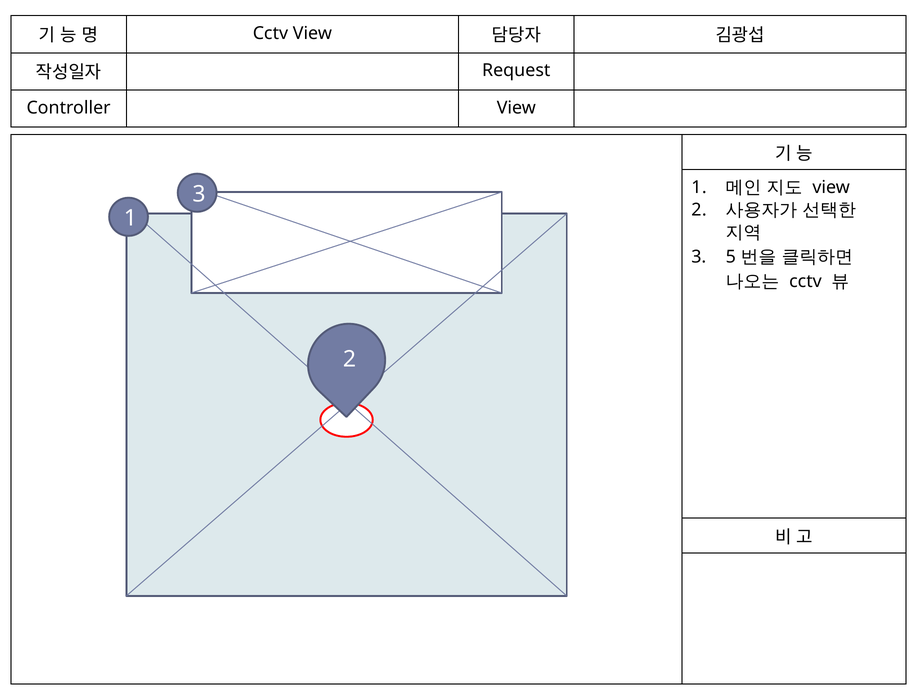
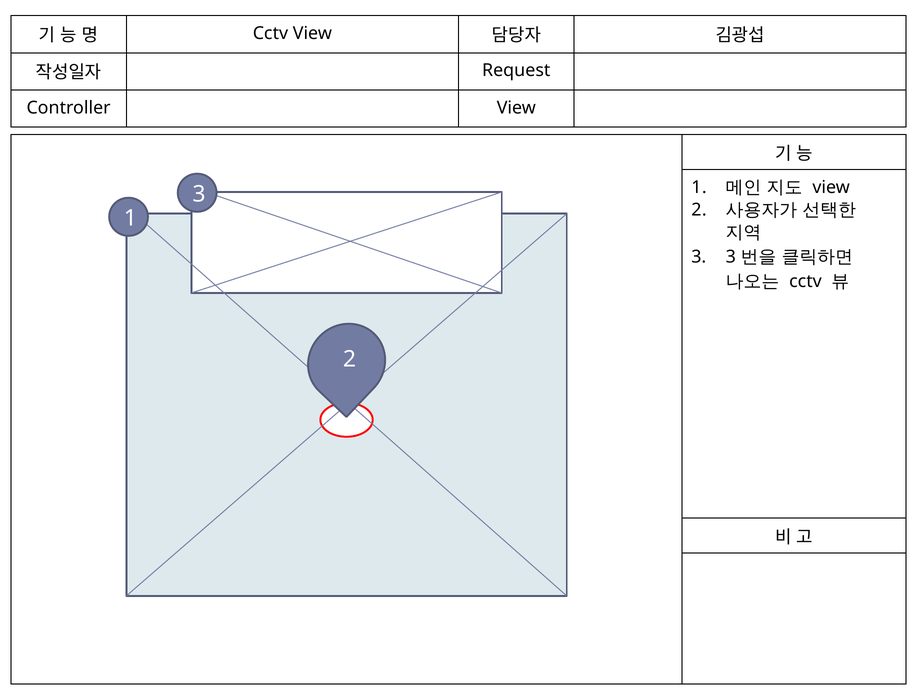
3 5: 5 -> 3
